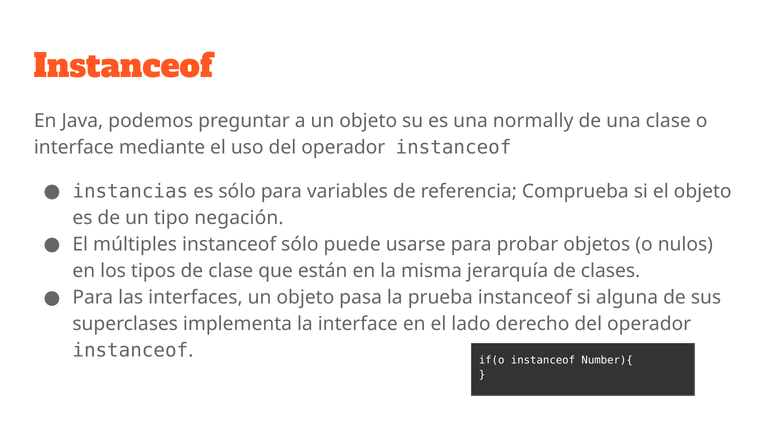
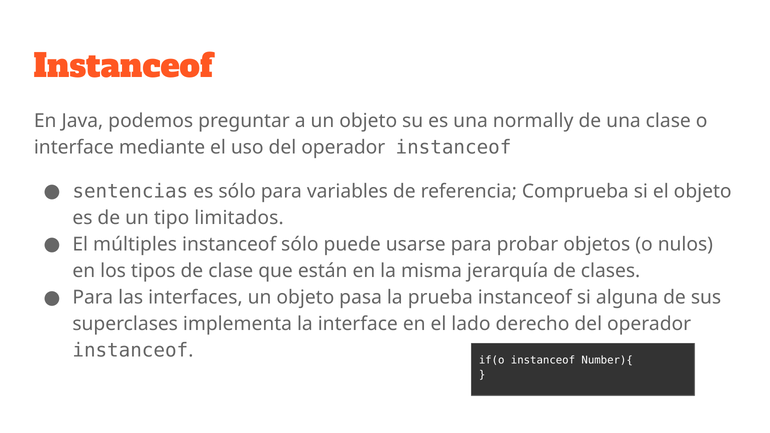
instancias: instancias -> sentencias
negación: negación -> limitados
